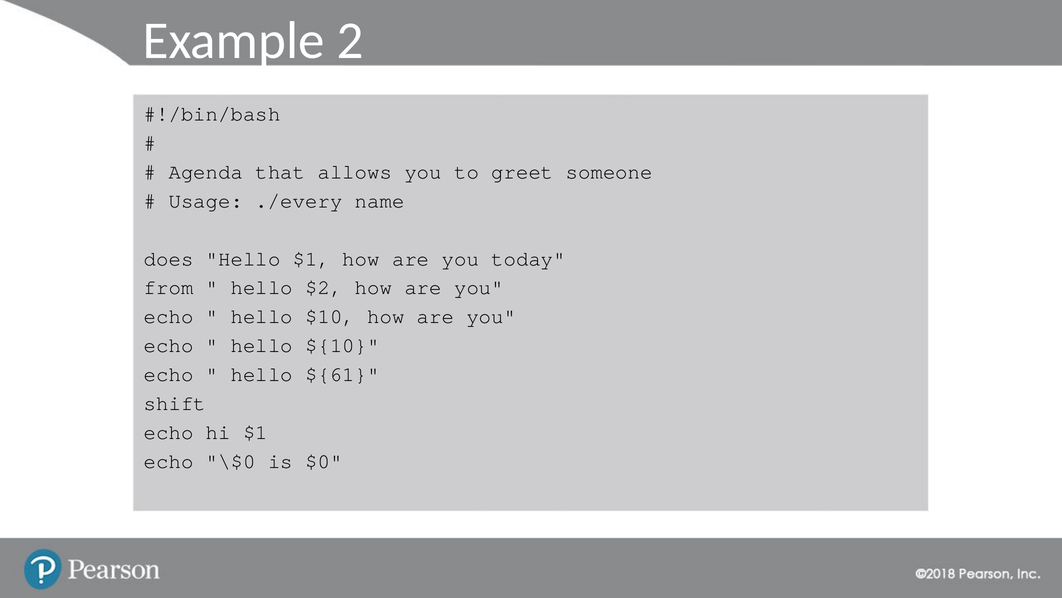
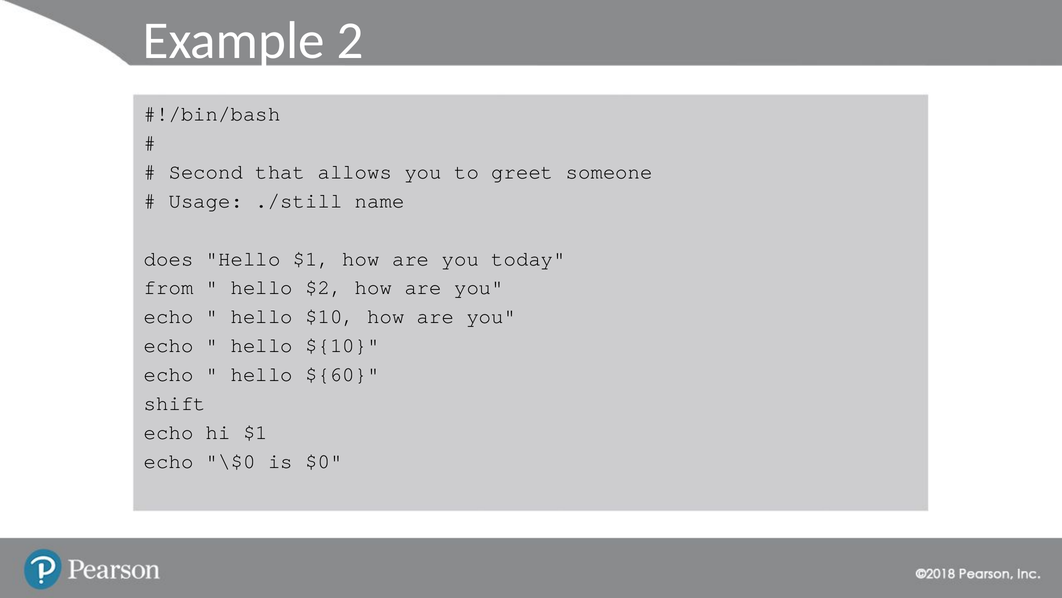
Agenda: Agenda -> Second
./every: ./every -> ./still
${61: ${61 -> ${60
